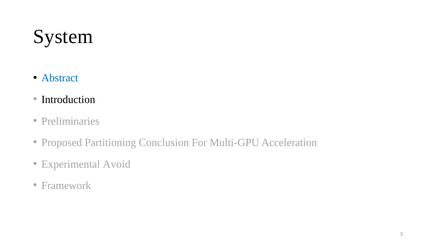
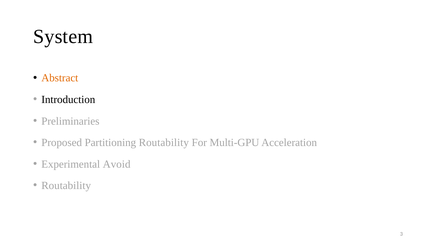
Abstract colour: blue -> orange
Partitioning Conclusion: Conclusion -> Routability
Framework at (66, 186): Framework -> Routability
